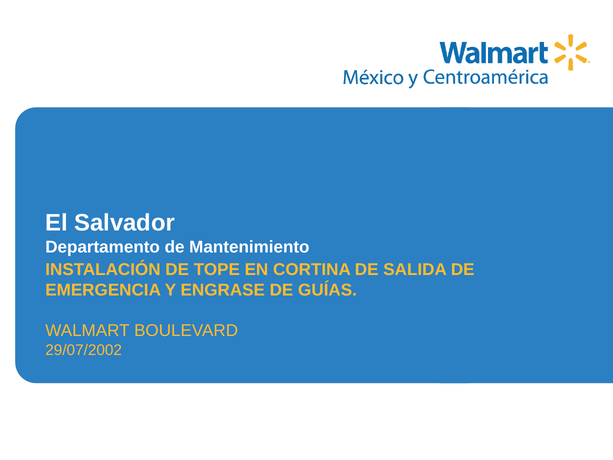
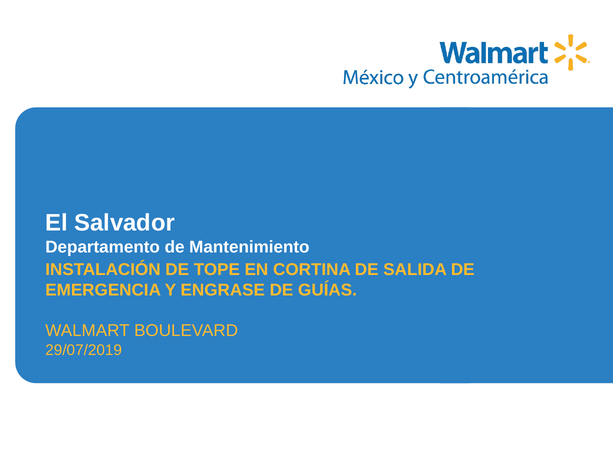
29/07/2002: 29/07/2002 -> 29/07/2019
